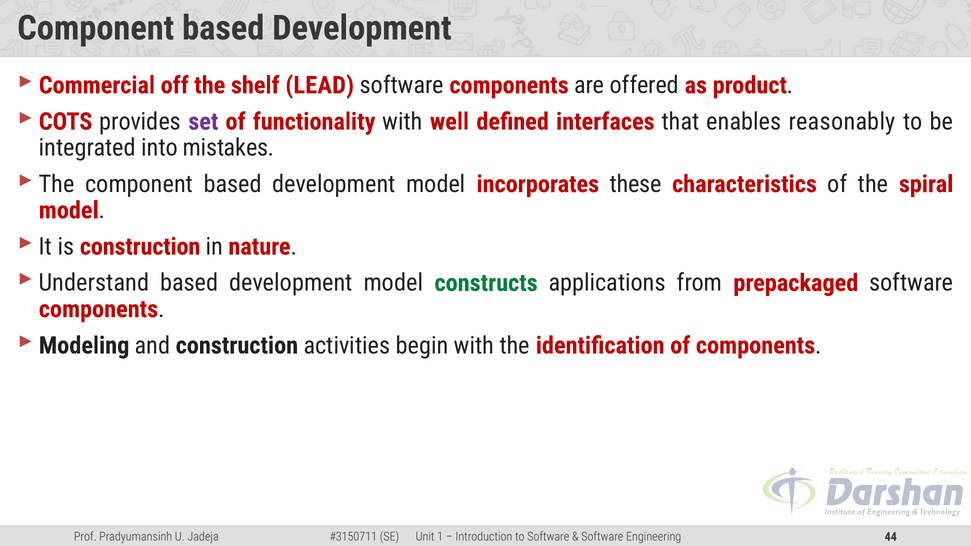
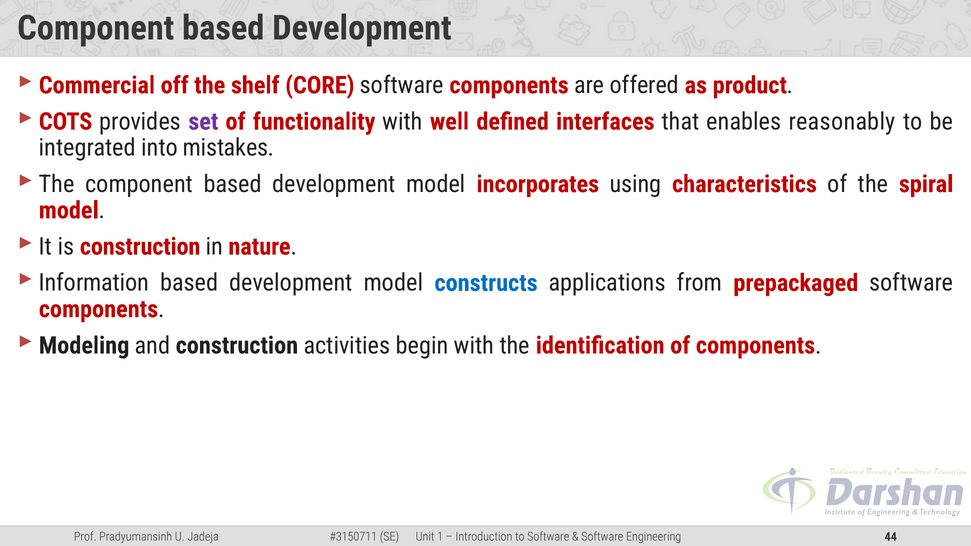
LEAD: LEAD -> CORE
these: these -> using
Understand: Understand -> Information
constructs colour: green -> blue
